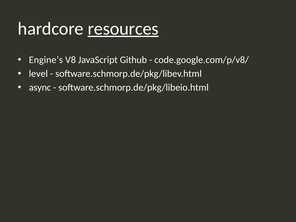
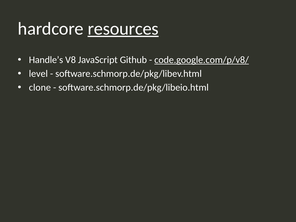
Engine’s: Engine’s -> Handle’s
code.google.com/p/v8/ underline: none -> present
async: async -> clone
